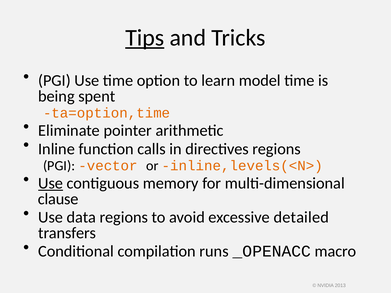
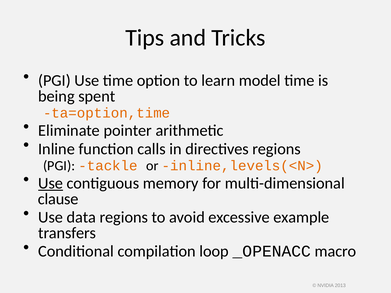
Tips underline: present -> none
vector: vector -> tackle
detailed: detailed -> example
runs: runs -> loop
